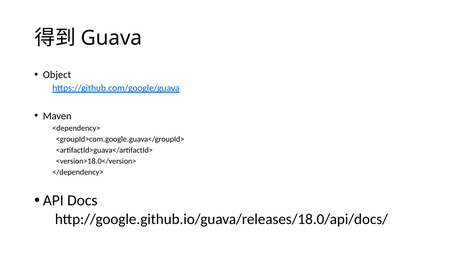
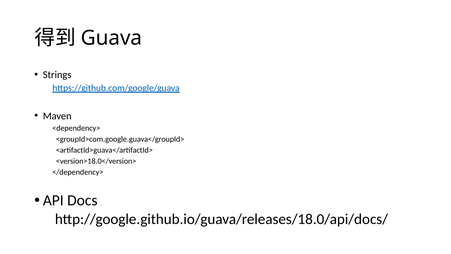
Object: Object -> Strings
